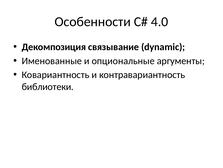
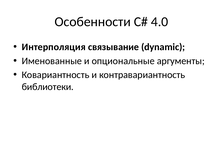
Декомпозиция: Декомпозиция -> Интерполяция
